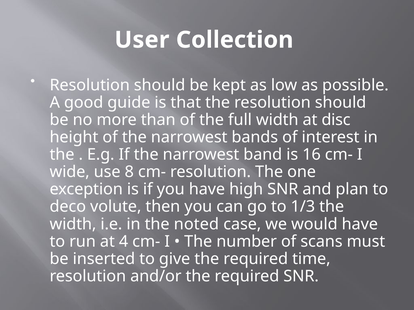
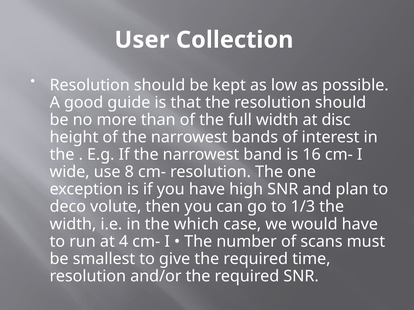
noted: noted -> which
inserted: inserted -> smallest
